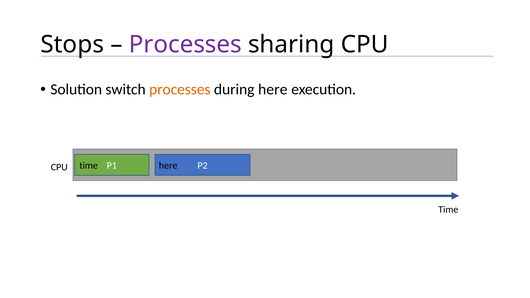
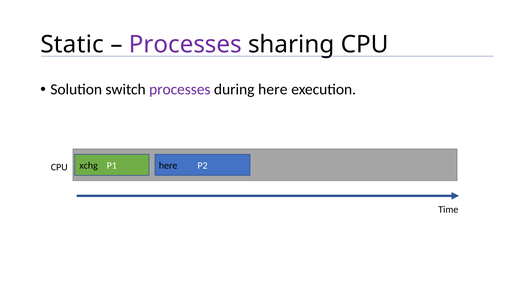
Stops: Stops -> Static
processes at (180, 90) colour: orange -> purple
time at (89, 166): time -> xchg
